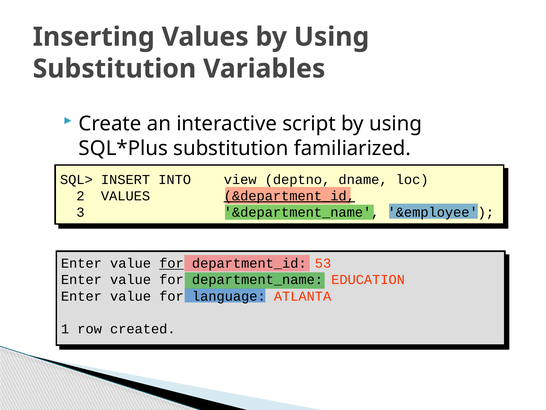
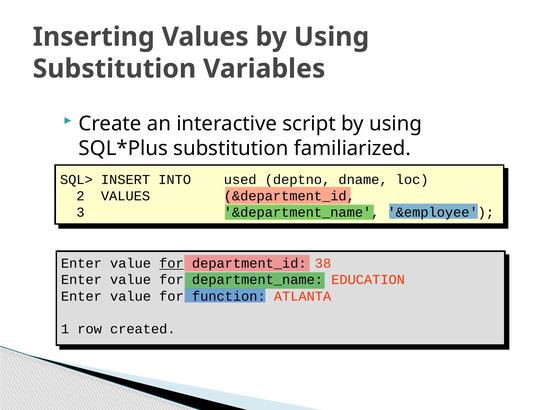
view: view -> used
&department_id underline: present -> none
53: 53 -> 38
language: language -> function
